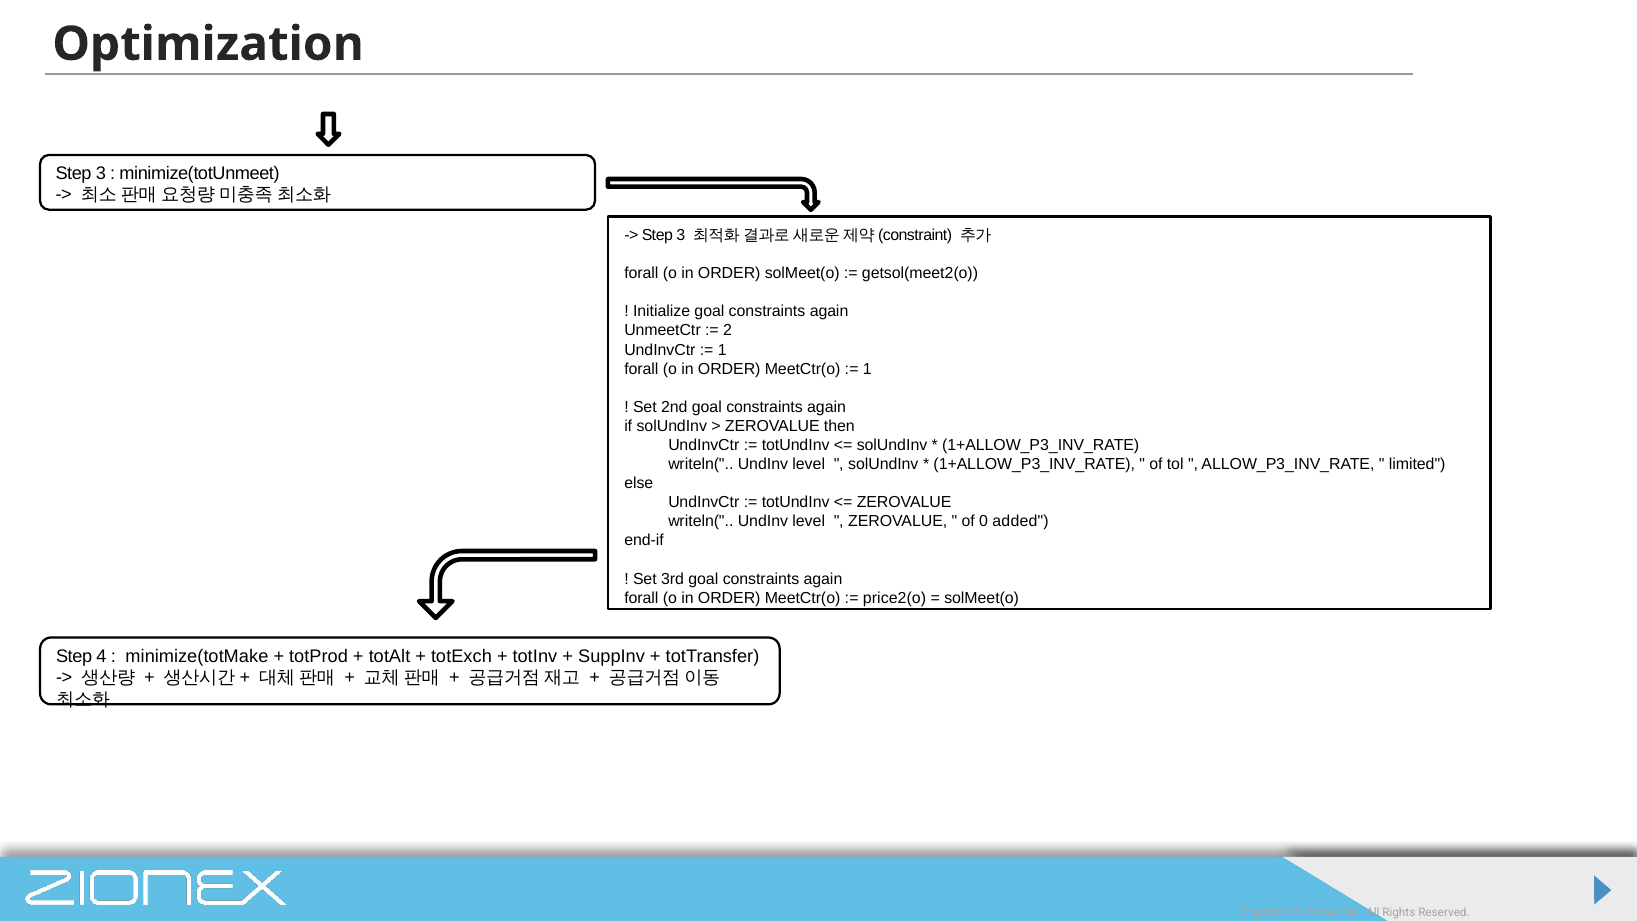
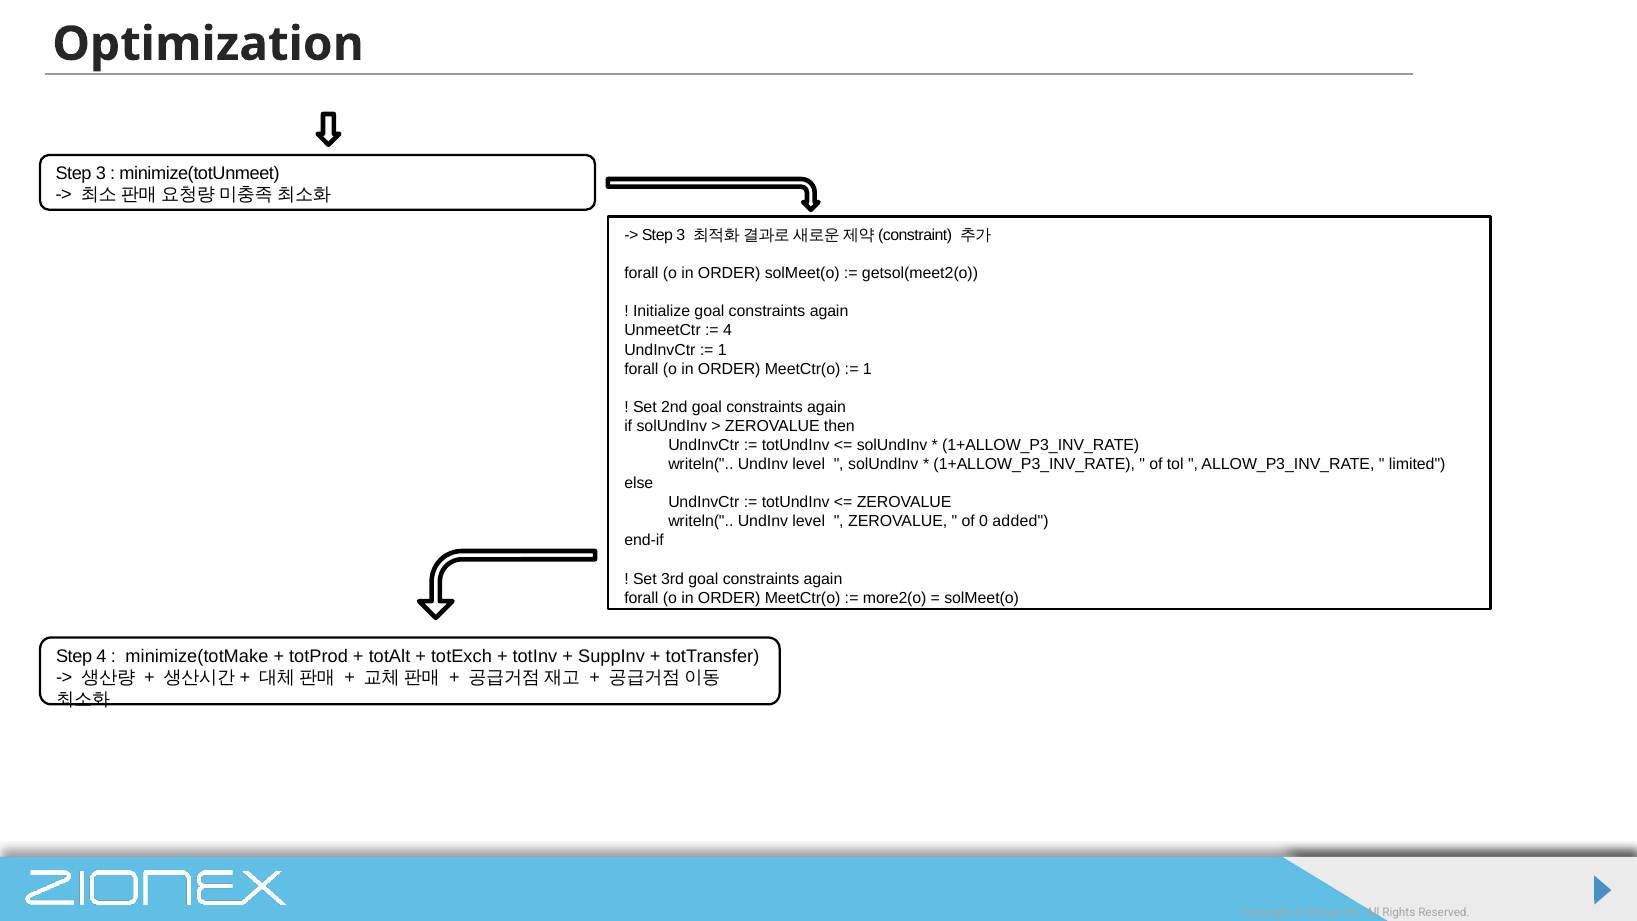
2 at (727, 331): 2 -> 4
price2(o: price2(o -> more2(o
